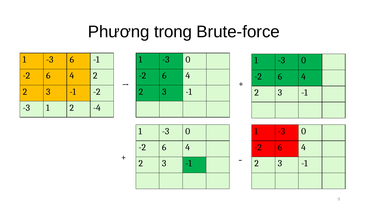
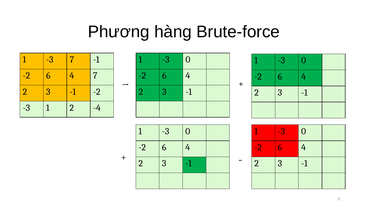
trong: trong -> hàng
-3 6: 6 -> 7
2 at (95, 76): 2 -> 7
